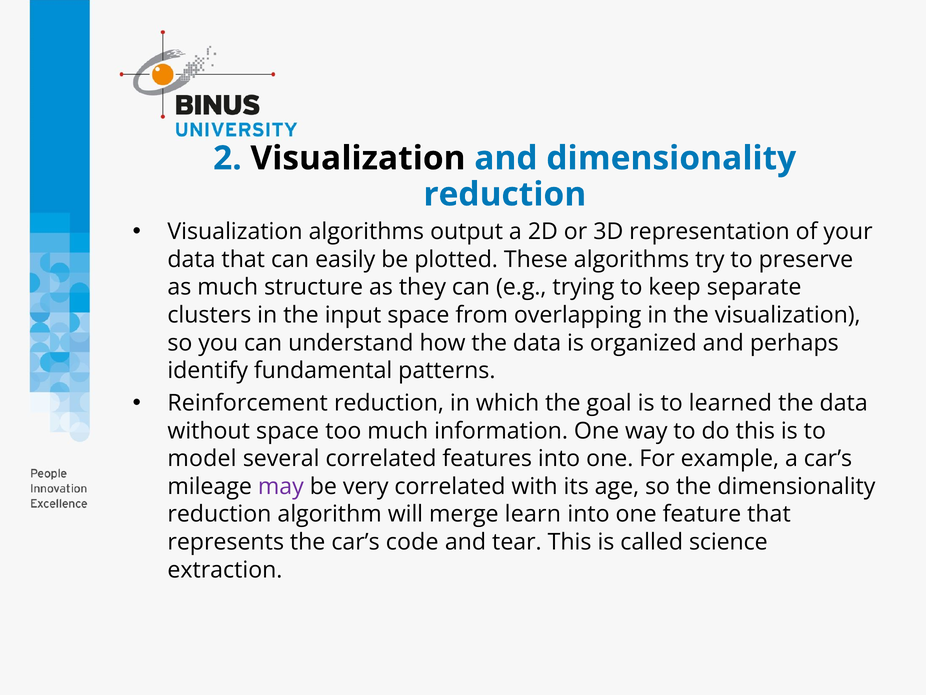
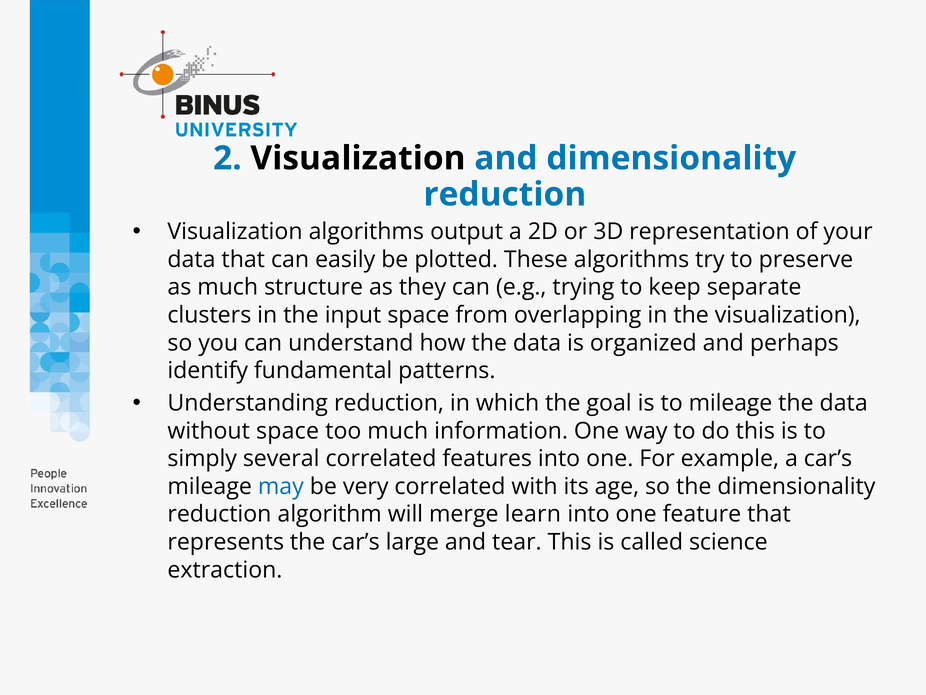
Reinforcement: Reinforcement -> Understanding
to learned: learned -> mileage
model: model -> simply
may colour: purple -> blue
code: code -> large
